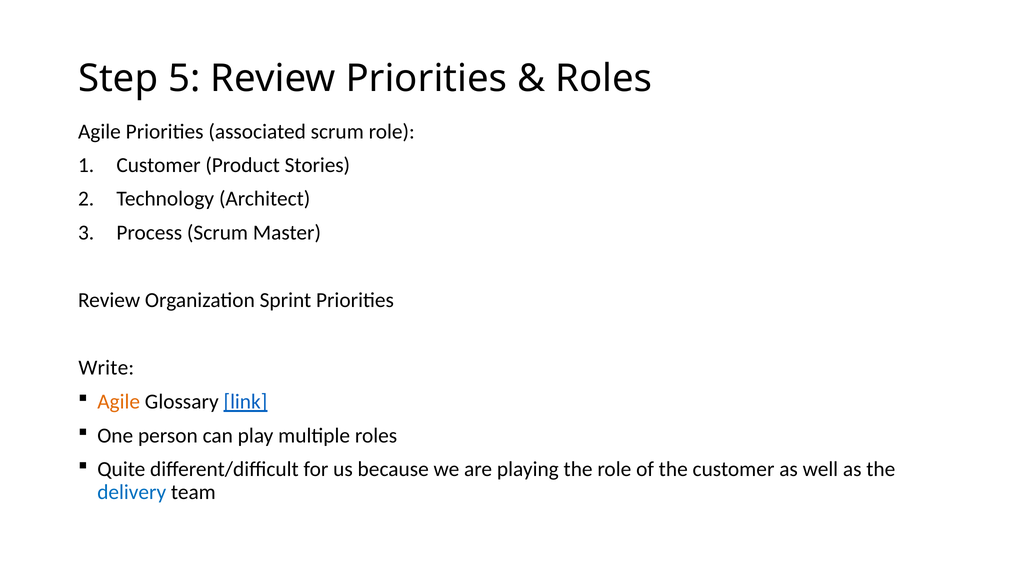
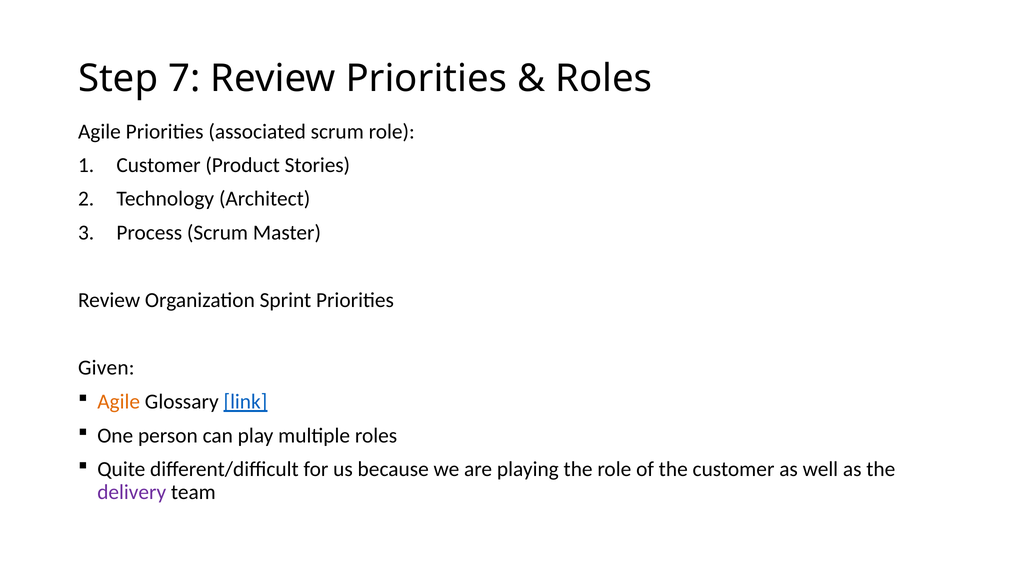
5: 5 -> 7
Write: Write -> Given
delivery colour: blue -> purple
